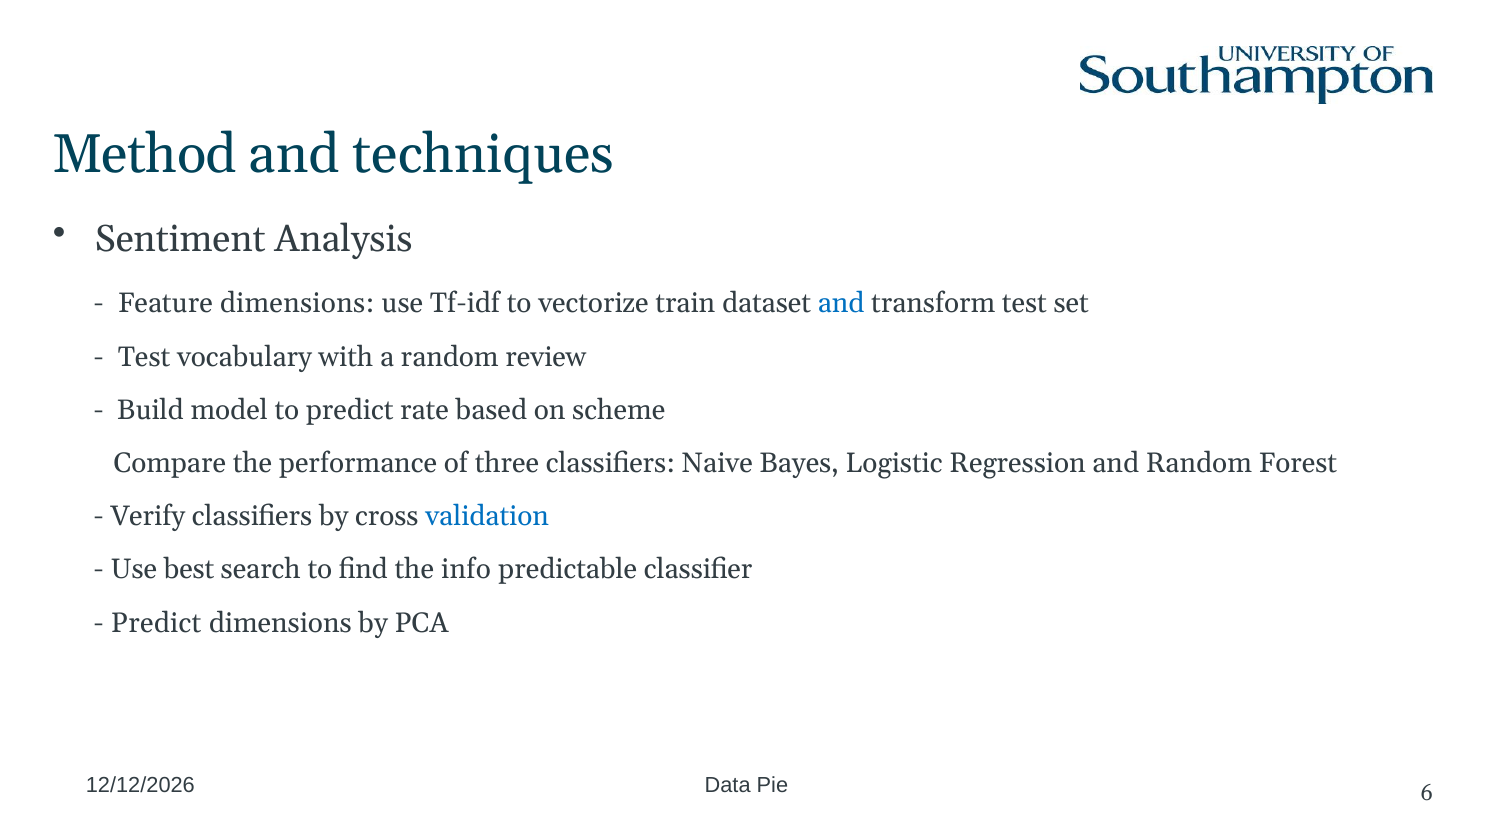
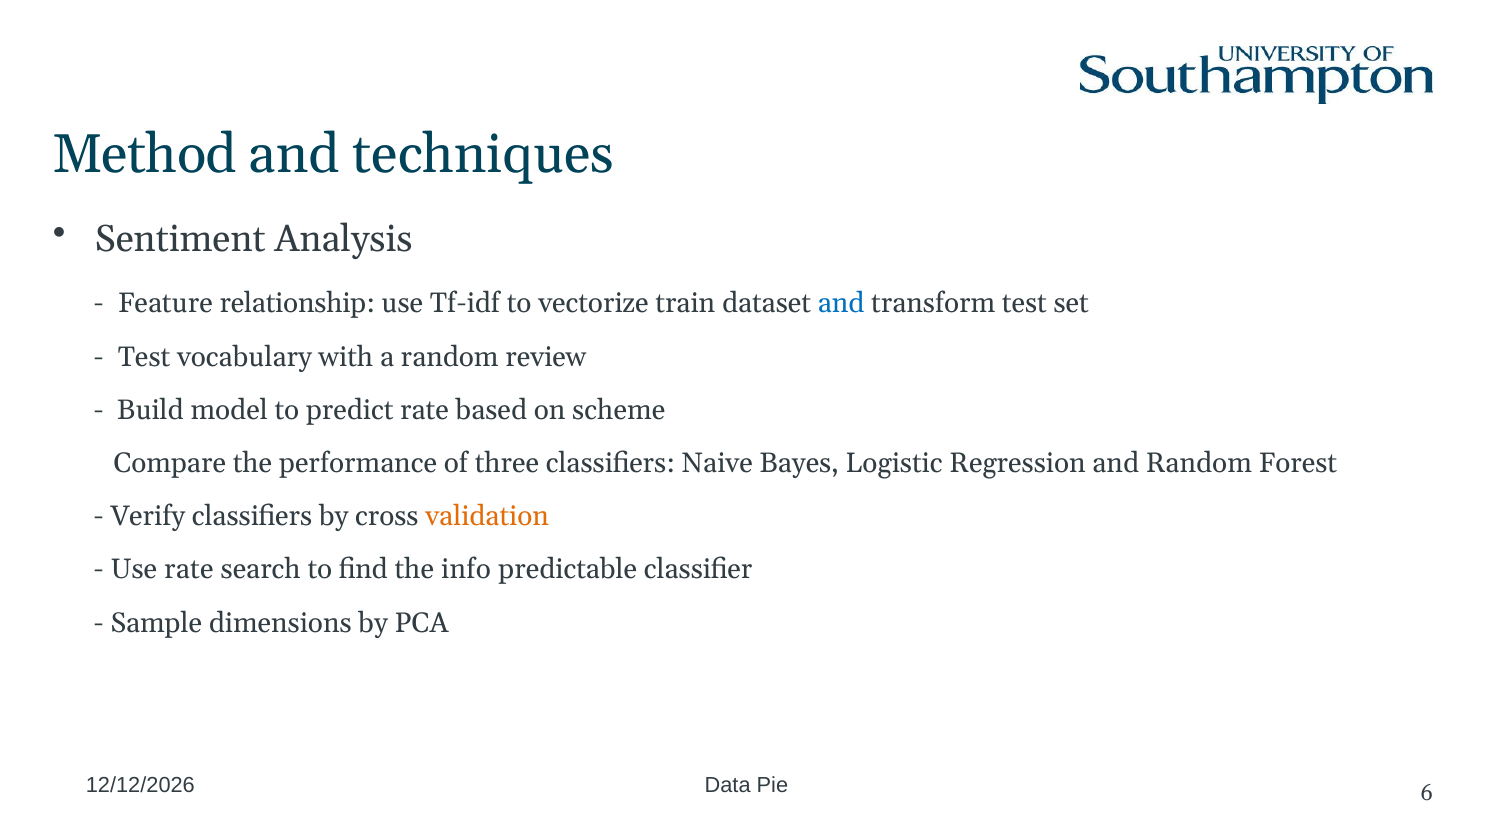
Feature dimensions: dimensions -> relationship
validation colour: blue -> orange
Use best: best -> rate
Predict at (156, 623): Predict -> Sample
